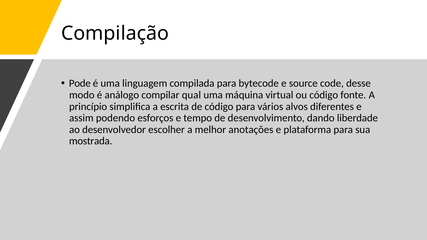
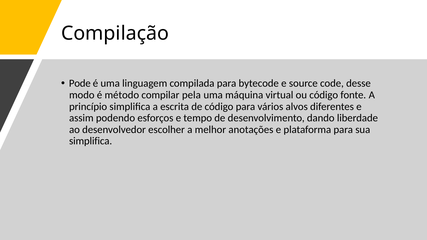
análogo: análogo -> método
qual: qual -> pela
mostrada at (91, 141): mostrada -> simplifica
